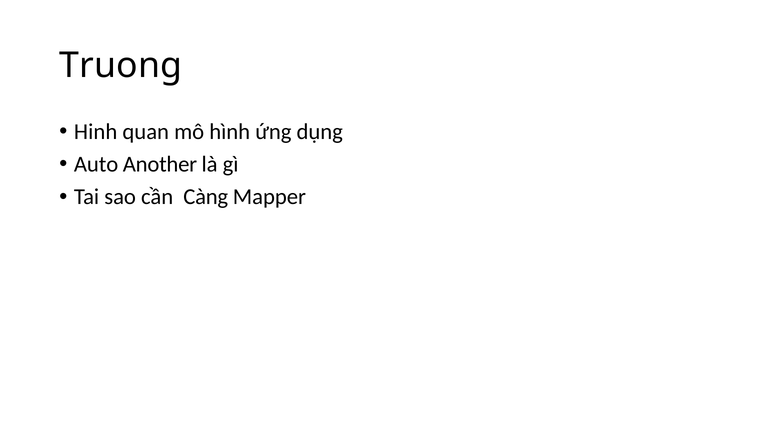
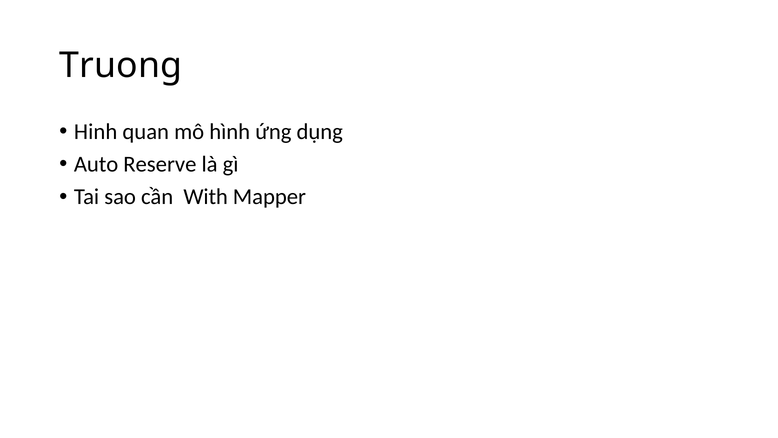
Another: Another -> Reserve
Càng: Càng -> With
